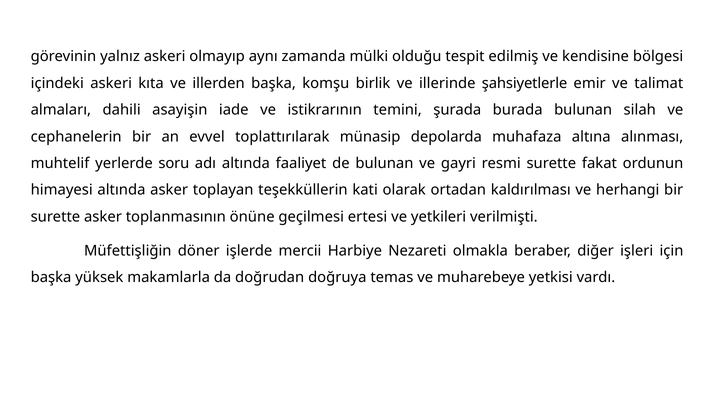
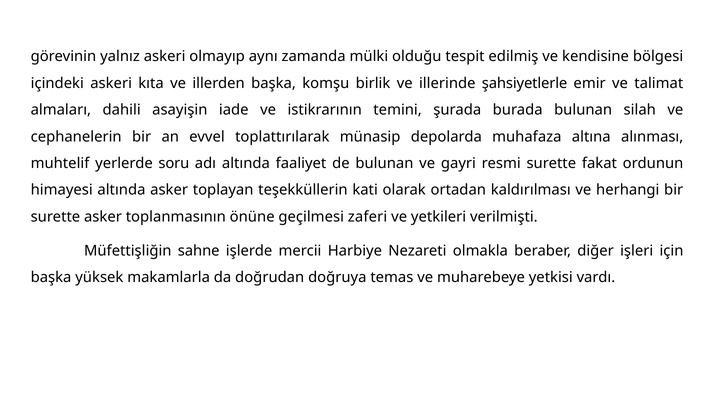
ertesi: ertesi -> zaferi
döner: döner -> sahne
